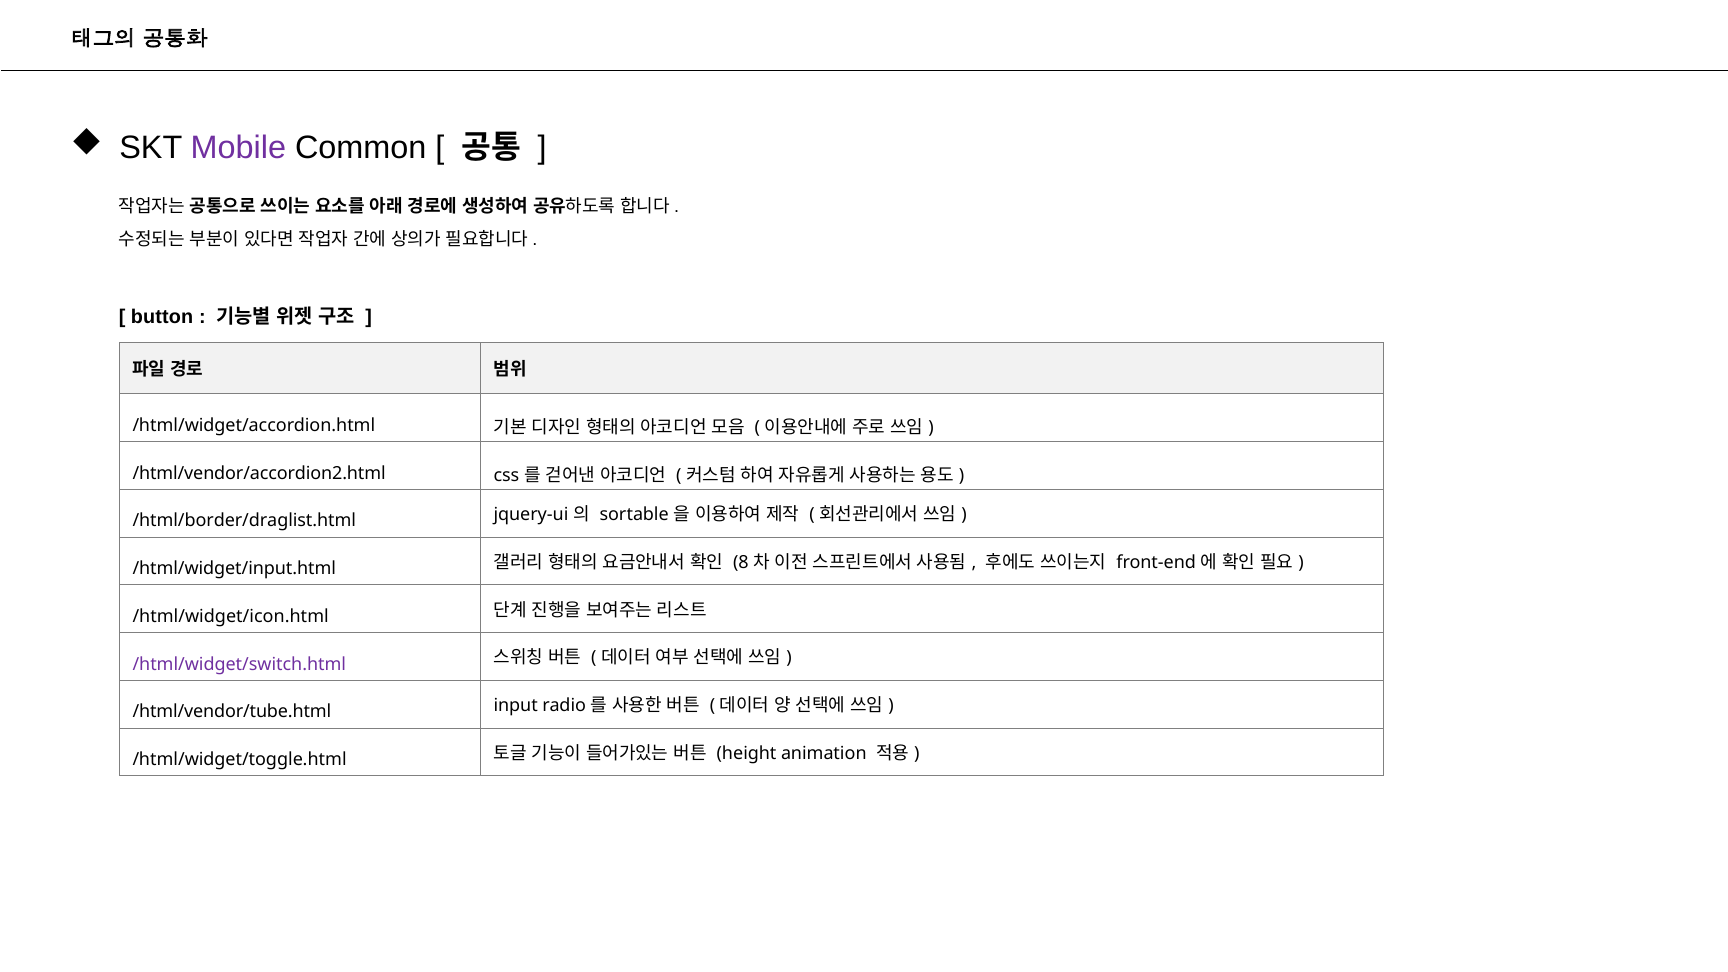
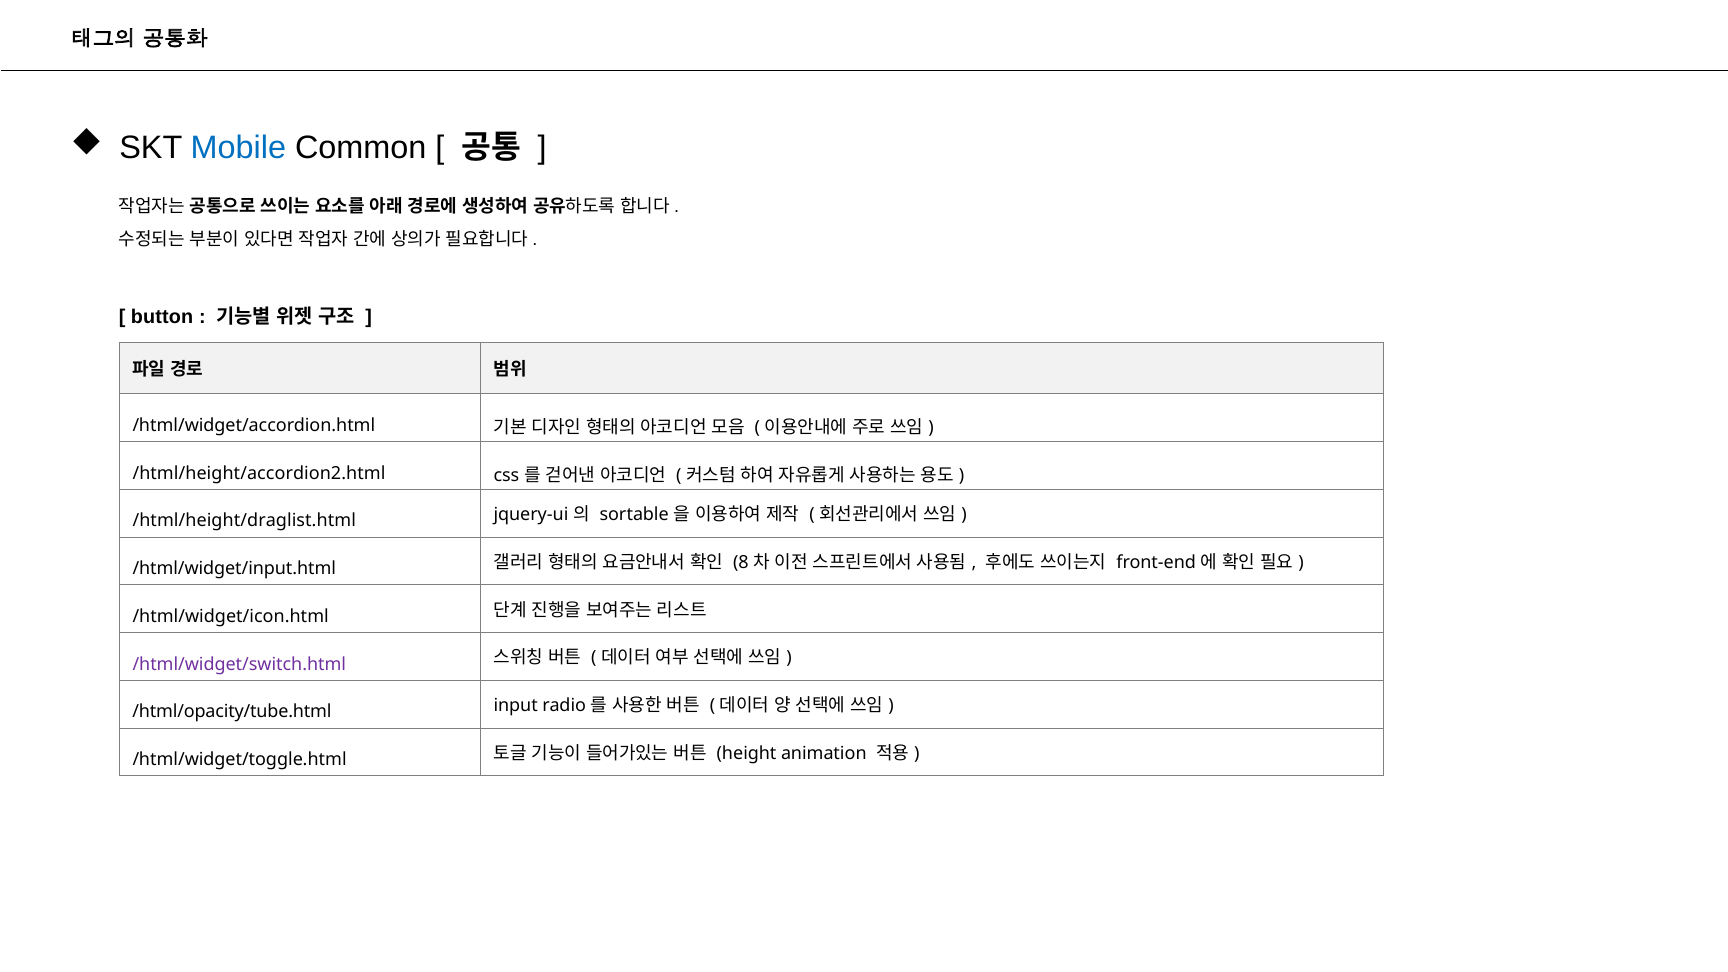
Mobile colour: purple -> blue
/html/vendor/accordion2.html: /html/vendor/accordion2.html -> /html/height/accordion2.html
/html/border/draglist.html: /html/border/draglist.html -> /html/height/draglist.html
/html/vendor/tube.html: /html/vendor/tube.html -> /html/opacity/tube.html
